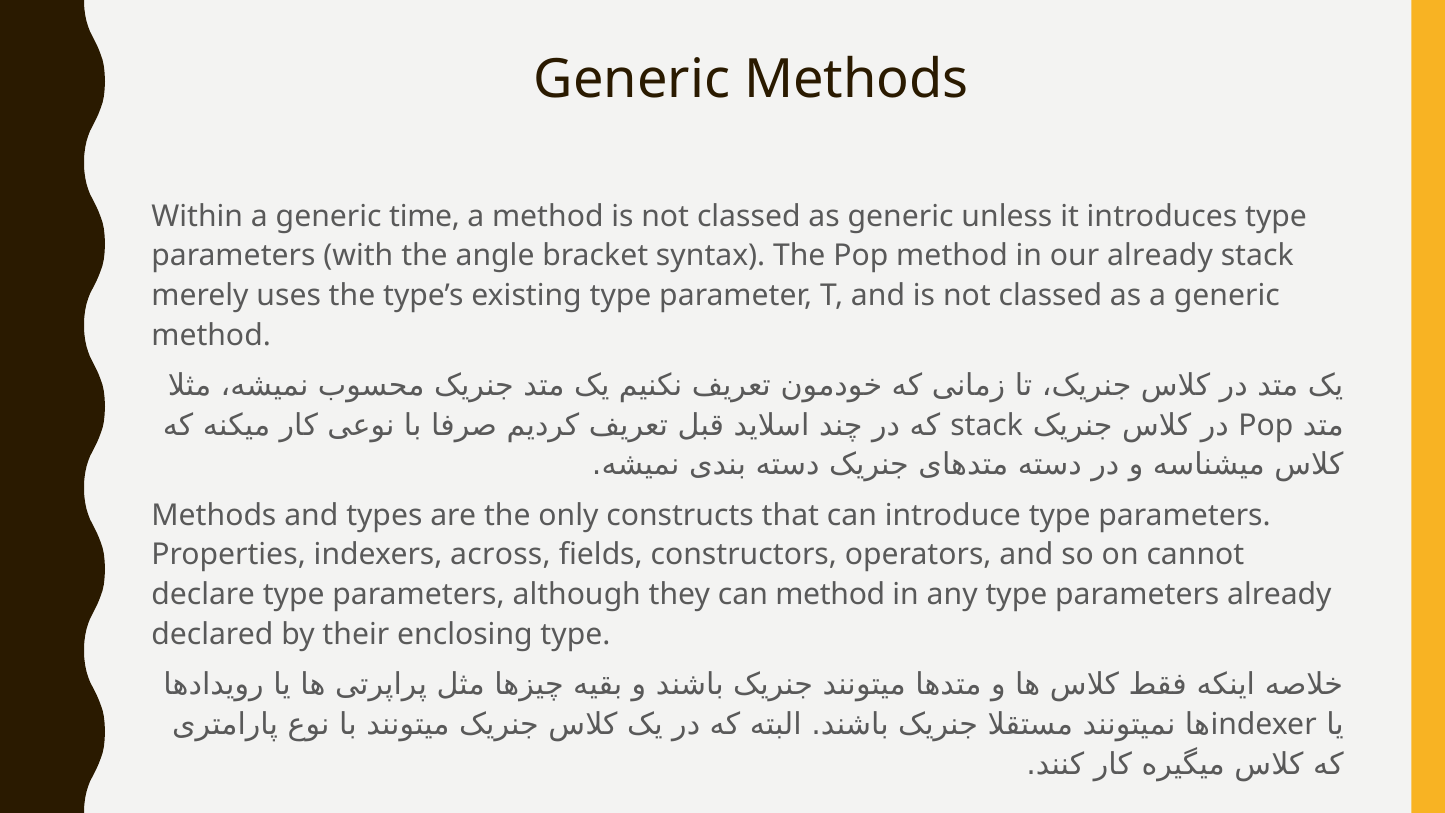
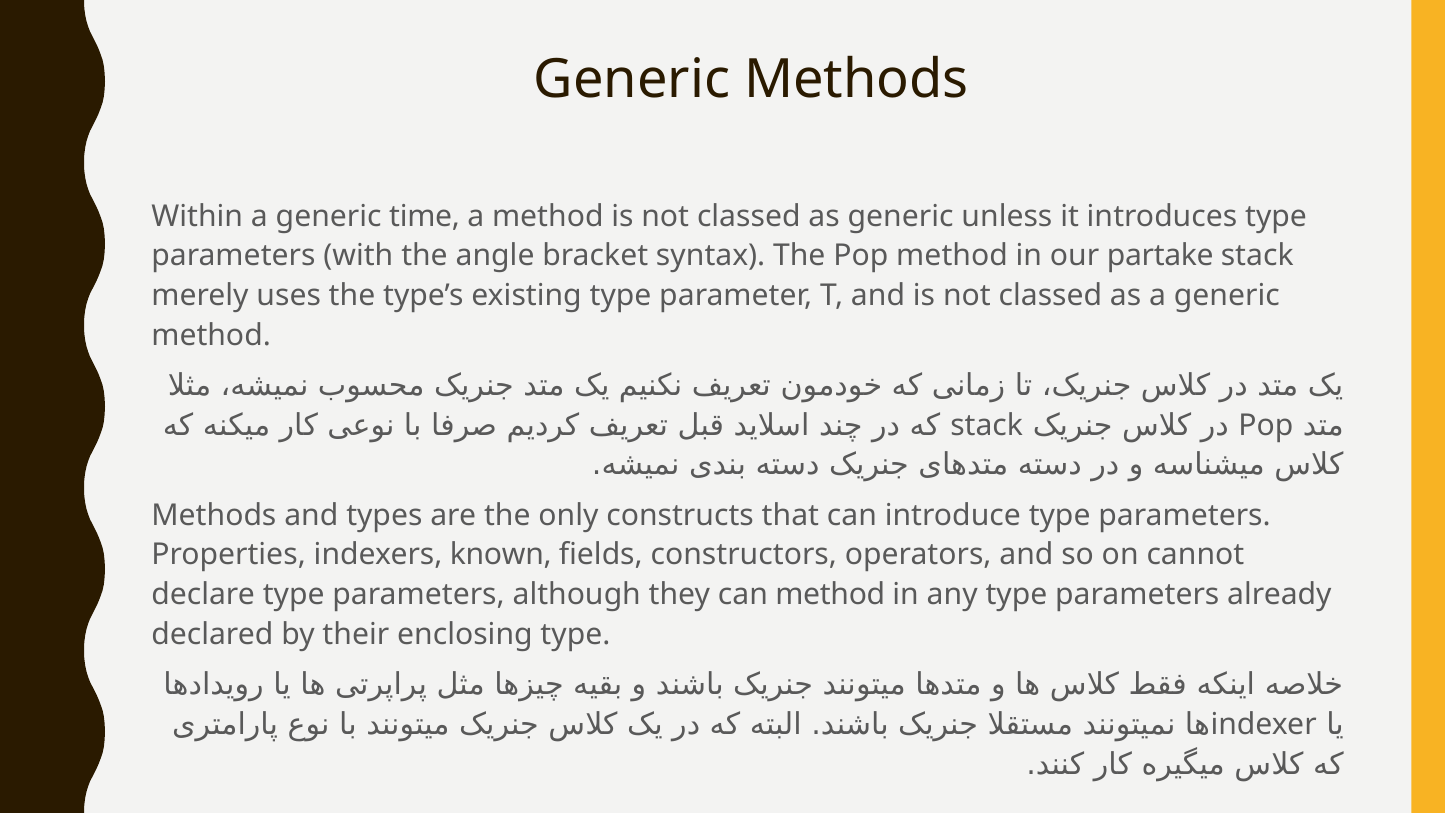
our already: already -> partake
across: across -> known
